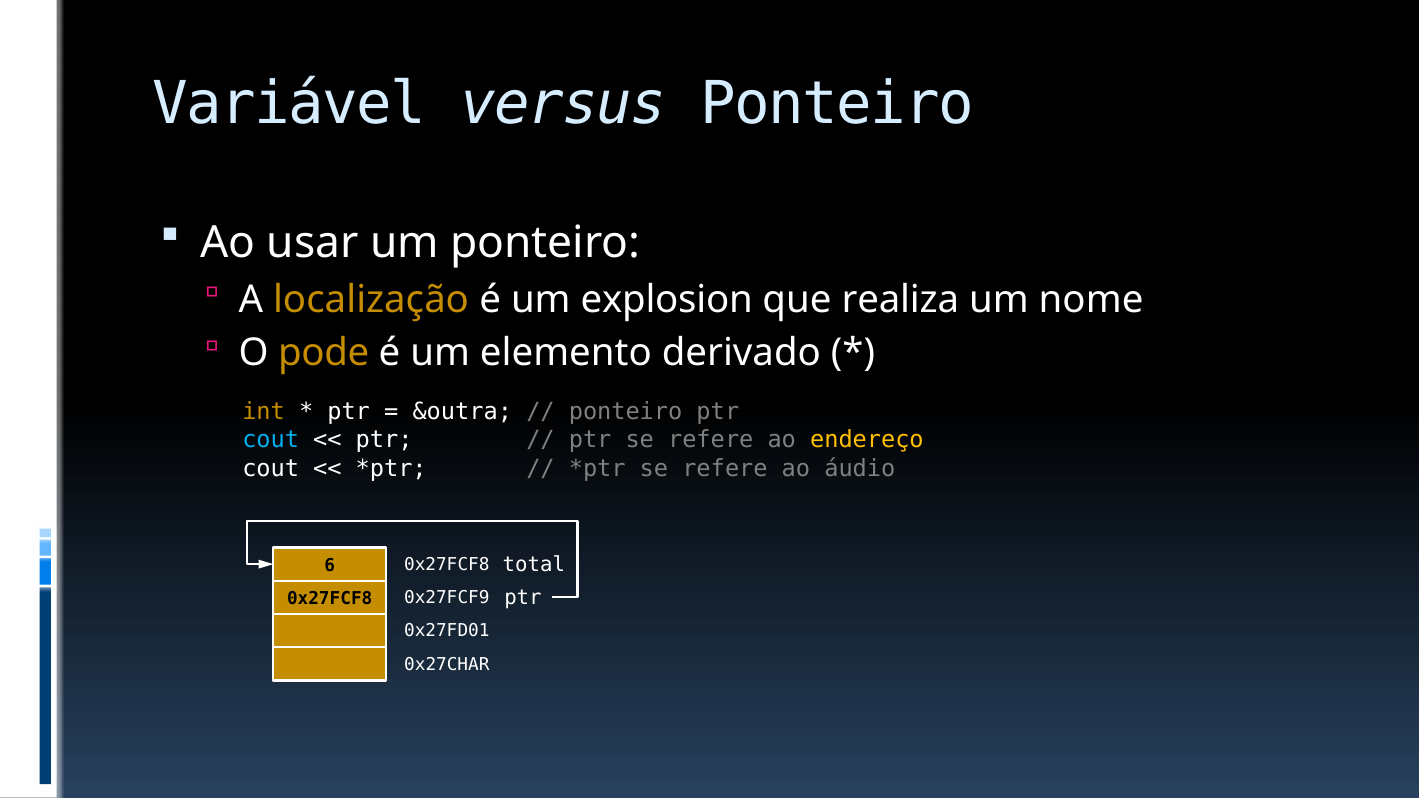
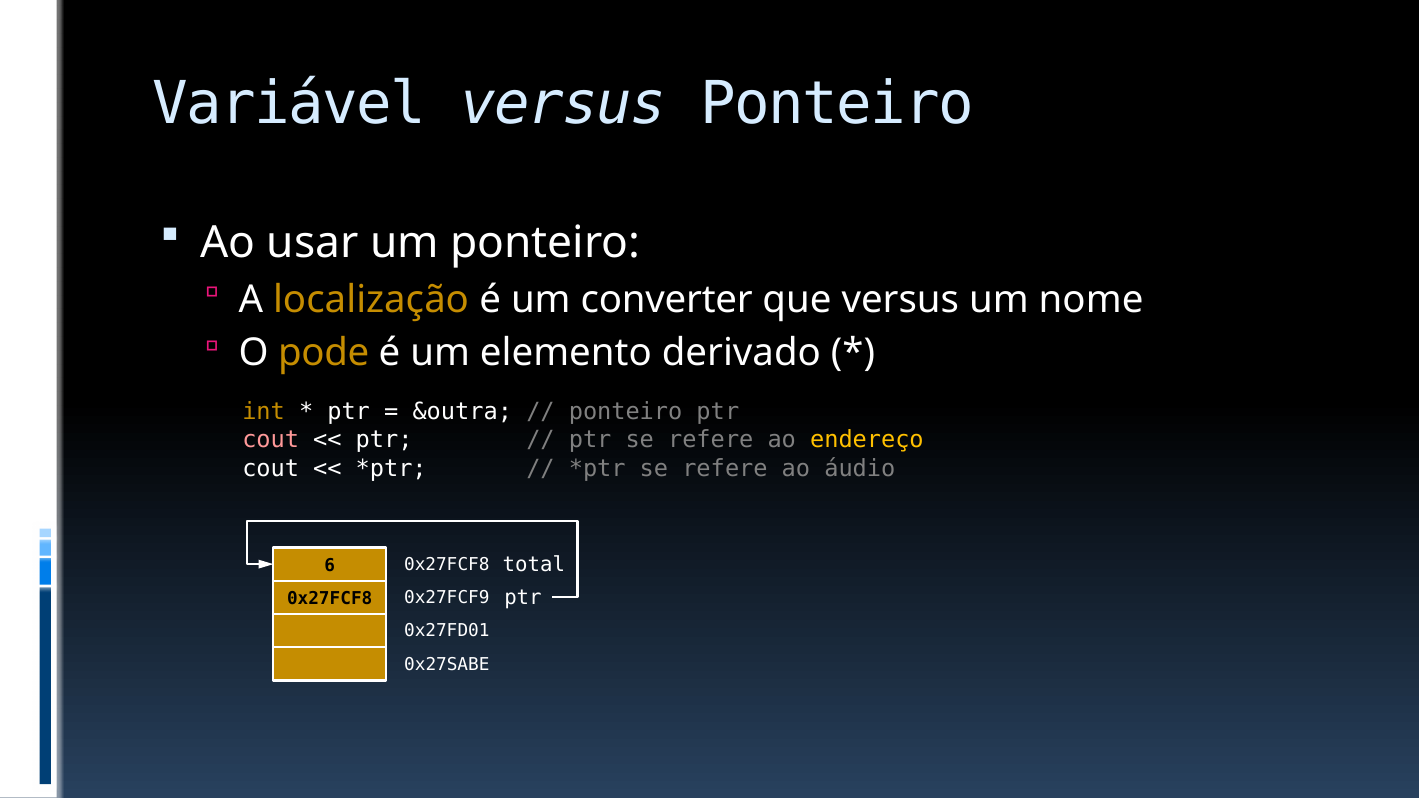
explosion: explosion -> converter
que realiza: realiza -> versus
cout at (271, 440) colour: light blue -> pink
0x27CHAR: 0x27CHAR -> 0x27SABE
